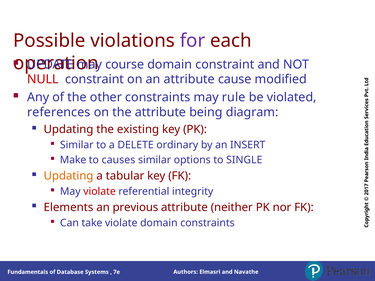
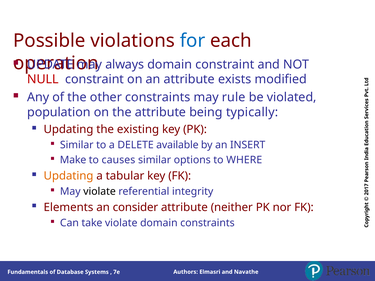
for colour: purple -> blue
course: course -> always
cause: cause -> exists
references: references -> population
diagram: diagram -> typically
ordinary: ordinary -> available
SINGLE: SINGLE -> WHERE
violate at (100, 192) colour: red -> black
previous: previous -> consider
